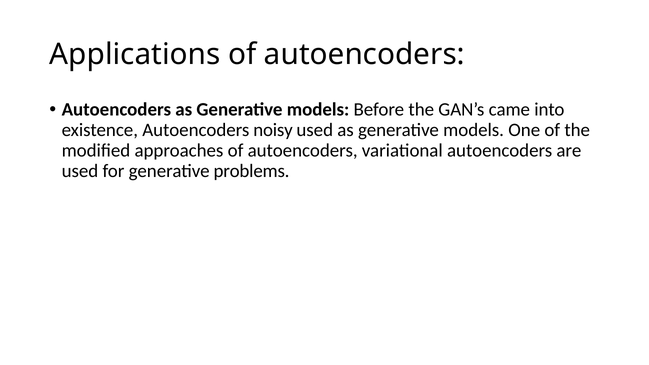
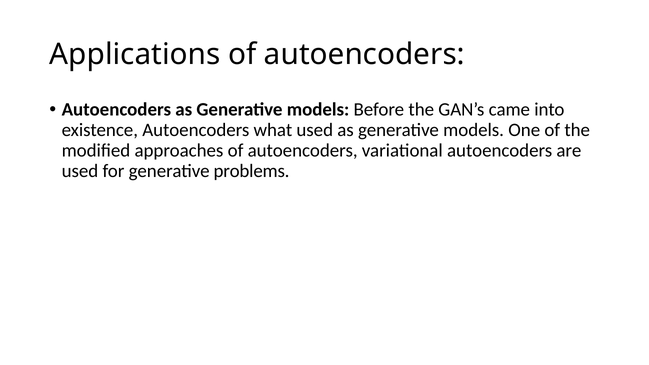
noisy: noisy -> what
